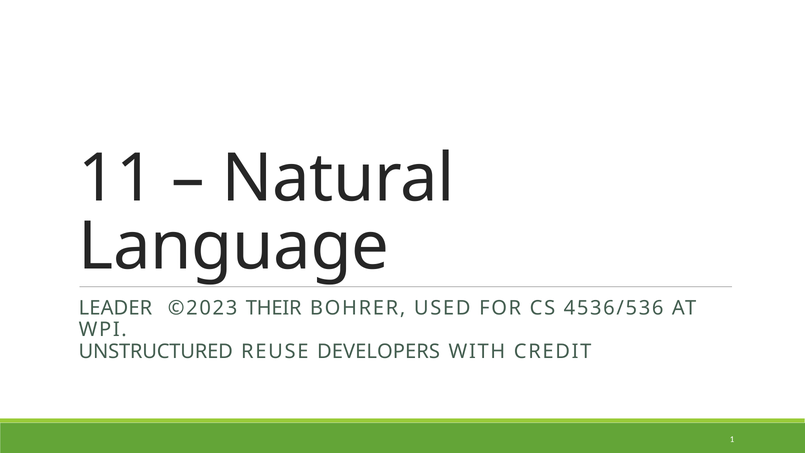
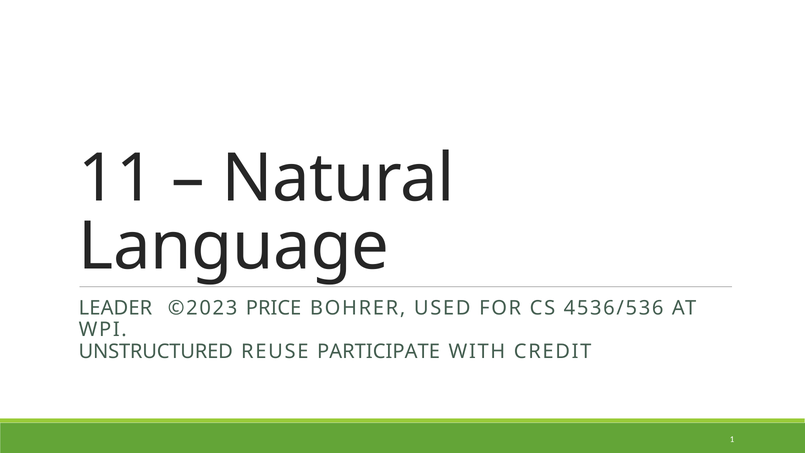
THEIR: THEIR -> PRICE
DEVELOPERS: DEVELOPERS -> PARTICIPATE
